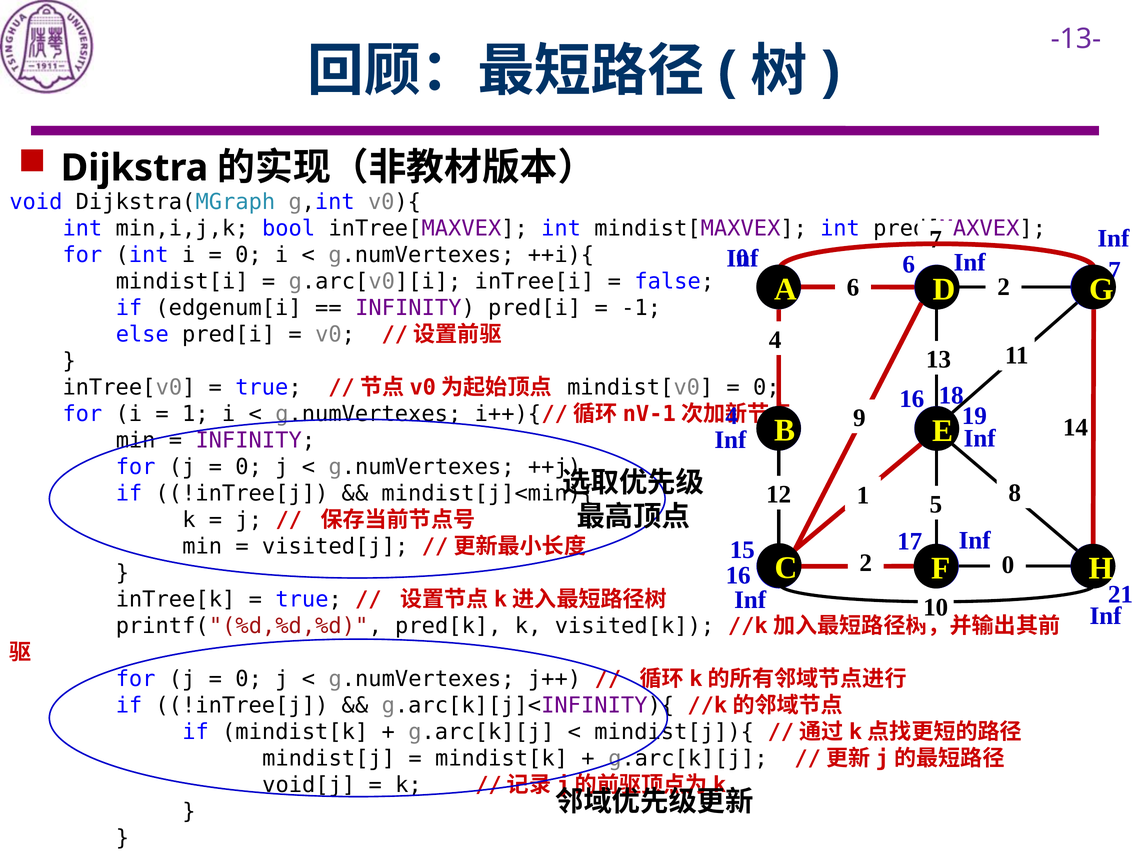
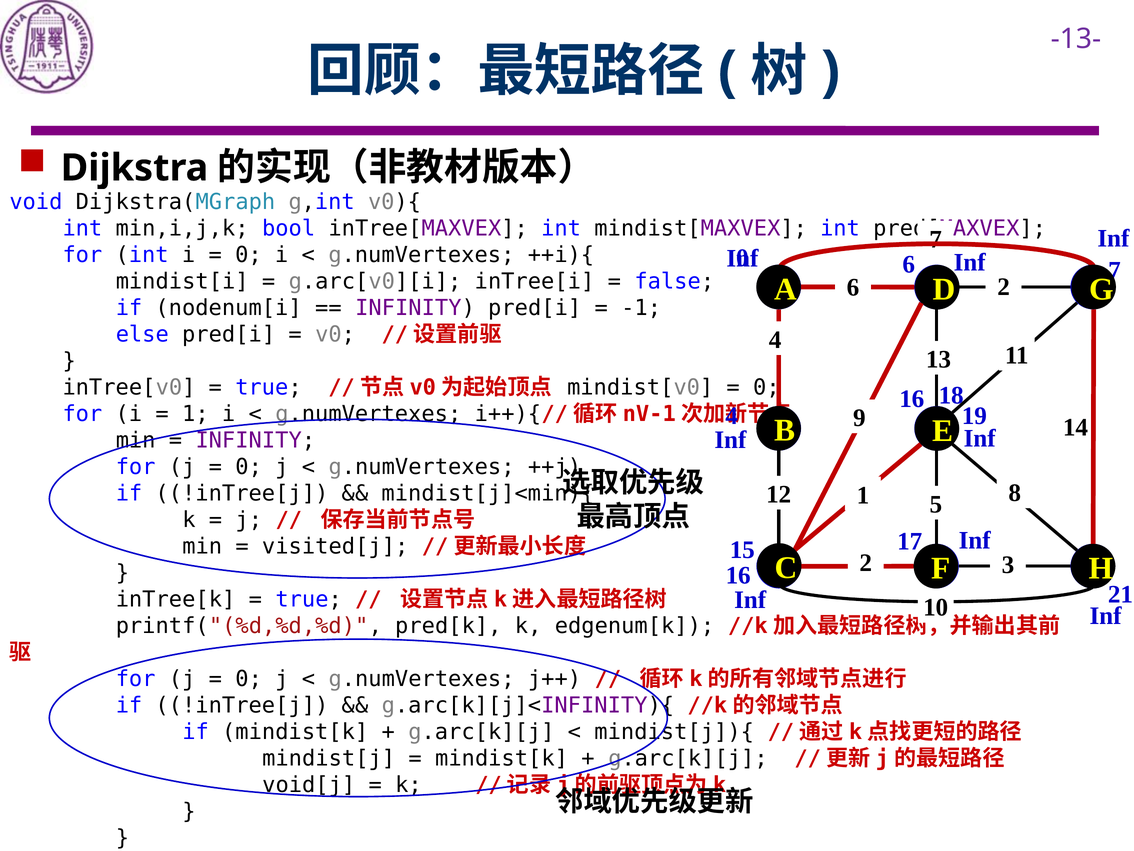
edgenum[i: edgenum[i -> nodenum[i
0 at (1008, 565): 0 -> 3
visited[k: visited[k -> edgenum[k
